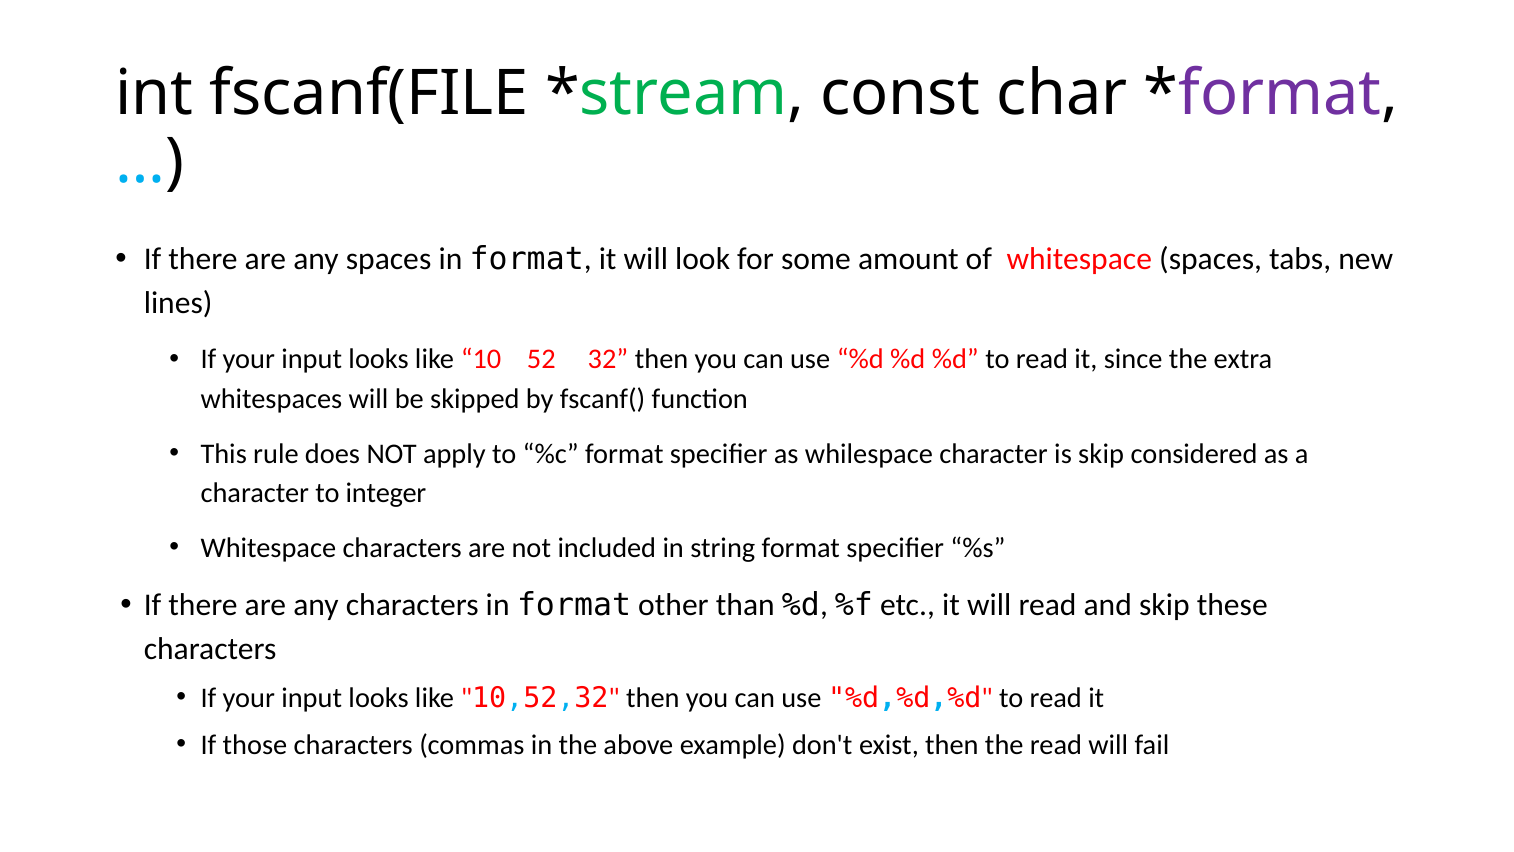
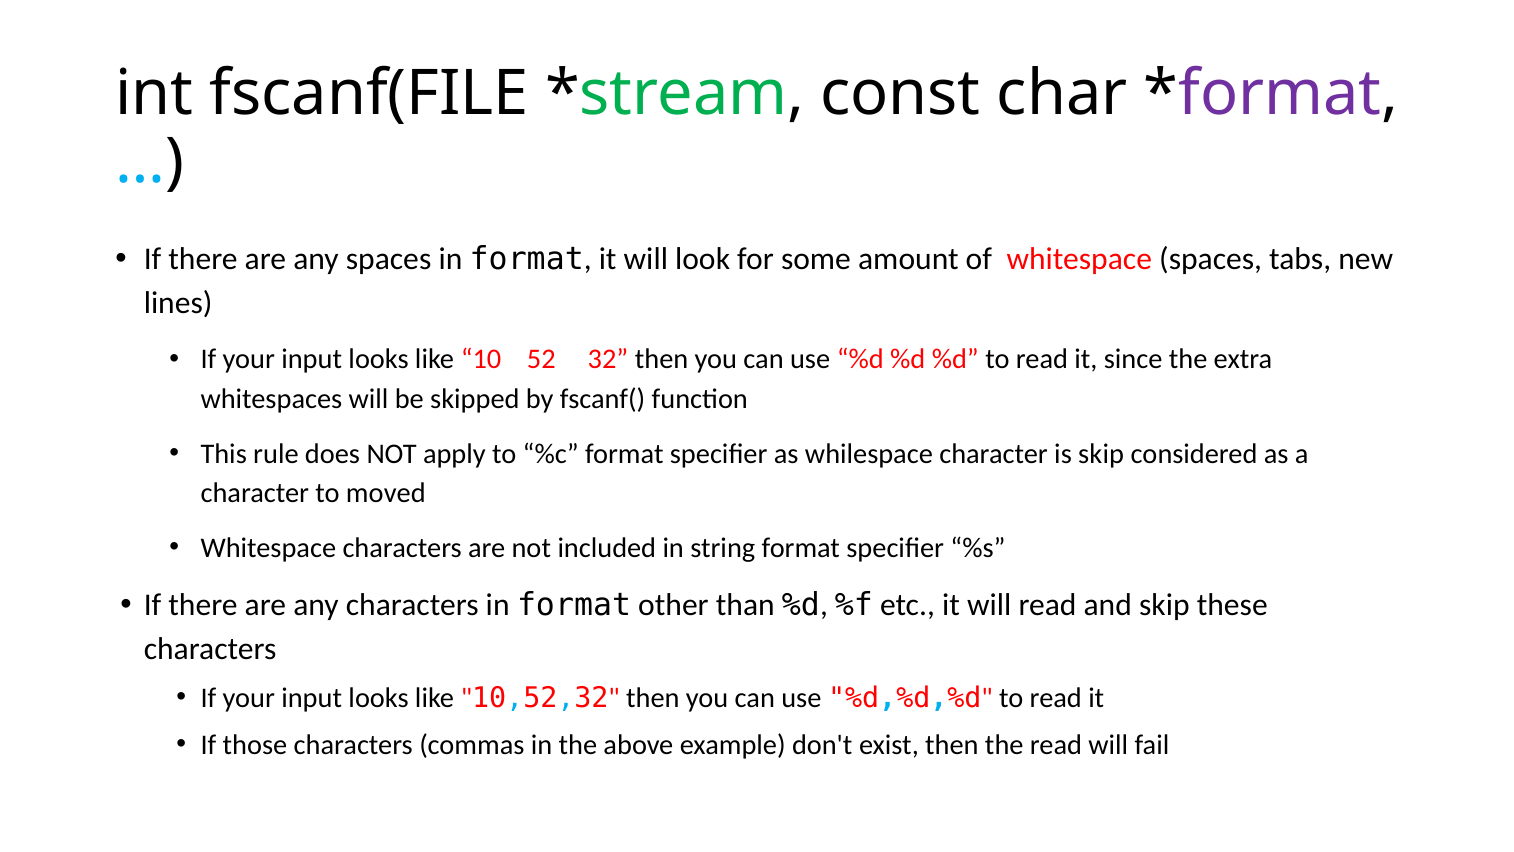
integer: integer -> moved
